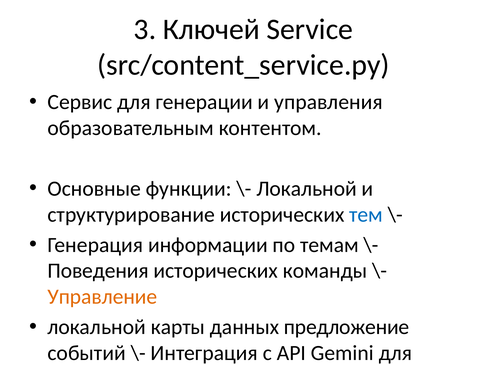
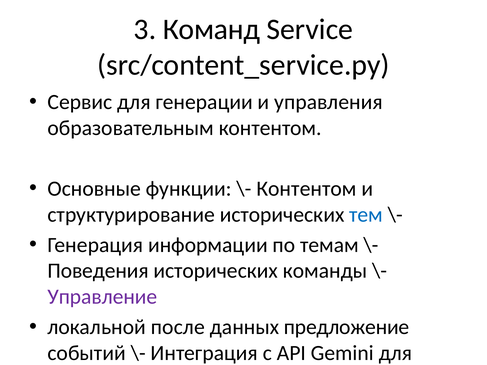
Ключей: Ключей -> Команд
Локальной at (307, 189): Локальной -> Контентом
Управление colour: orange -> purple
карты: карты -> после
